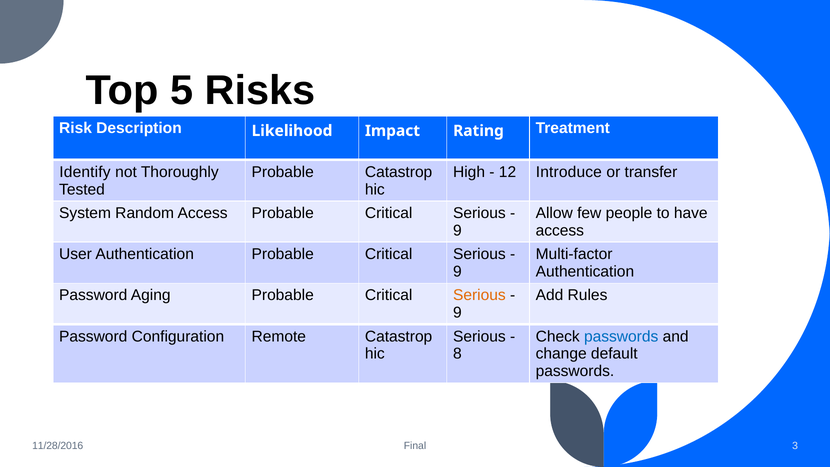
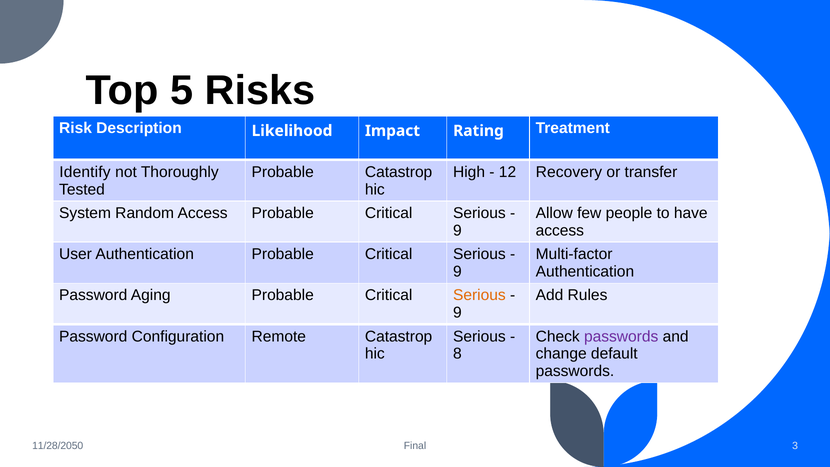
Introduce: Introduce -> Recovery
passwords at (621, 336) colour: blue -> purple
11/28/2016: 11/28/2016 -> 11/28/2050
